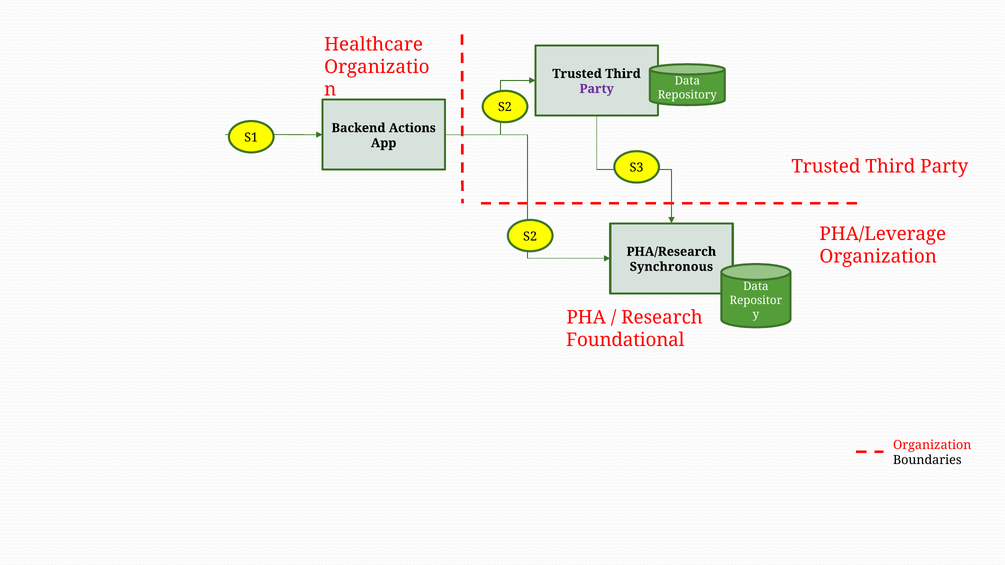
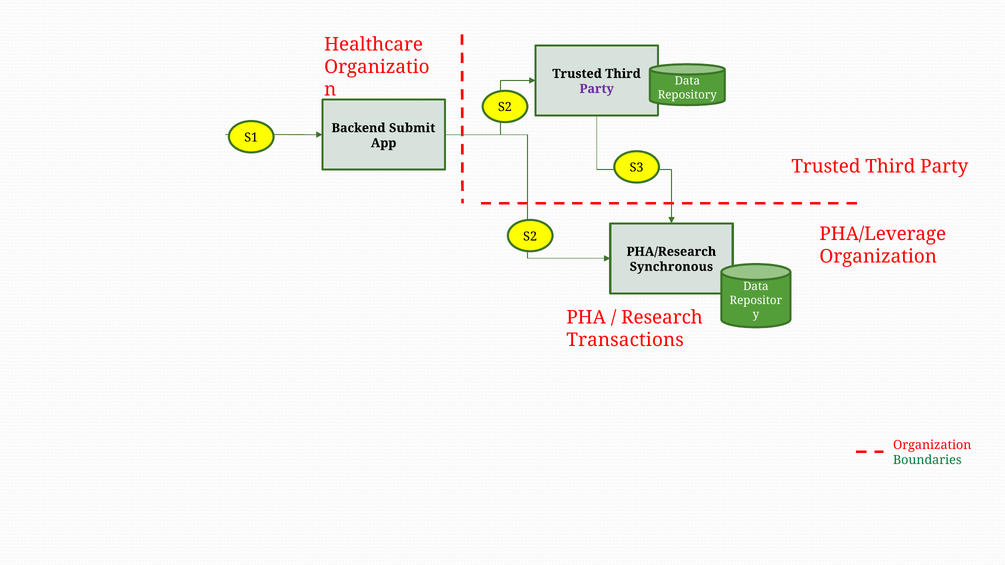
Actions: Actions -> Submit
Foundational: Foundational -> Transactions
Boundaries colour: black -> green
